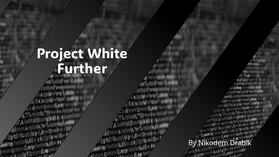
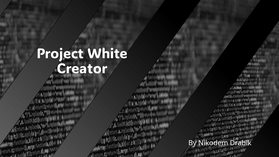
Further: Further -> Creator
